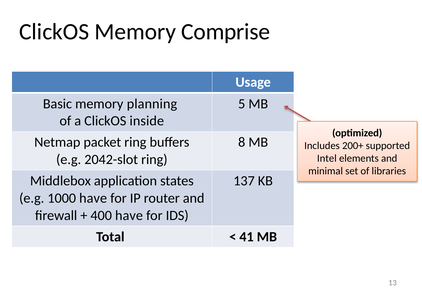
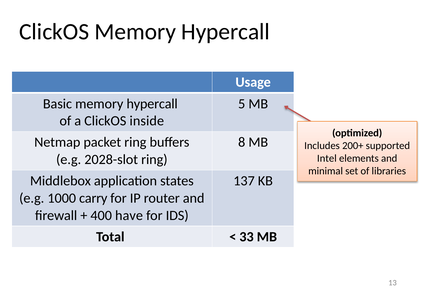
ClickOS Memory Comprise: Comprise -> Hypercall
Basic memory planning: planning -> hypercall
2042-slot: 2042-slot -> 2028-slot
1000 have: have -> carry
41: 41 -> 33
